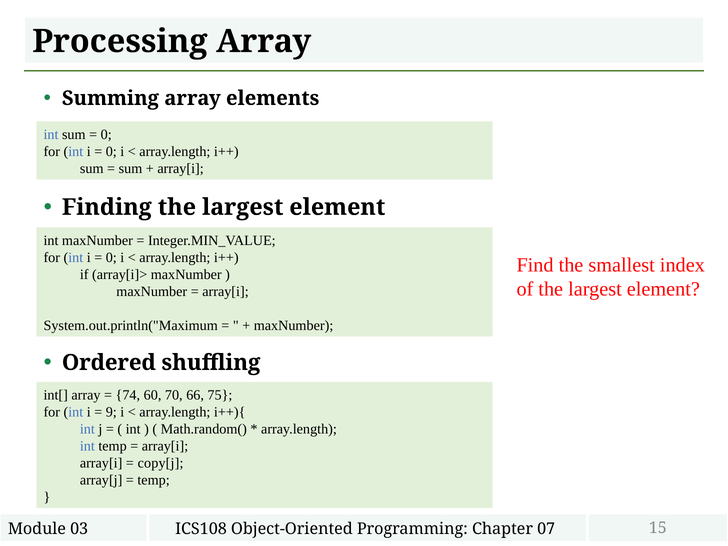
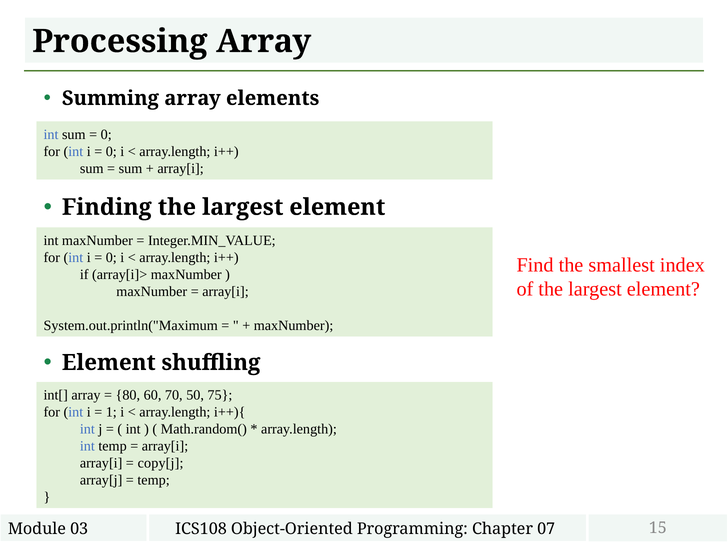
Ordered at (109, 363): Ordered -> Element
74: 74 -> 80
66: 66 -> 50
9: 9 -> 1
